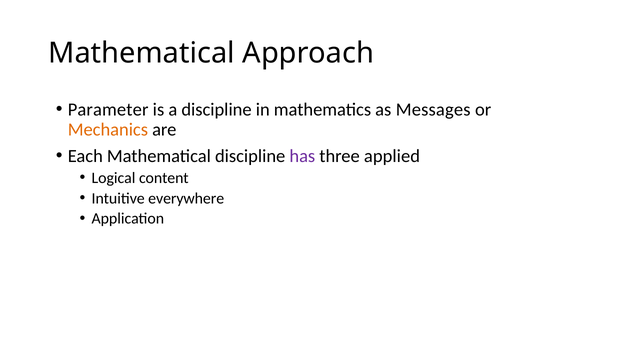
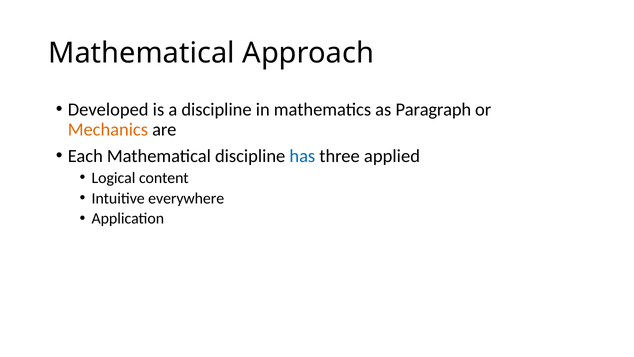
Parameter: Parameter -> Developed
Messages: Messages -> Paragraph
has colour: purple -> blue
